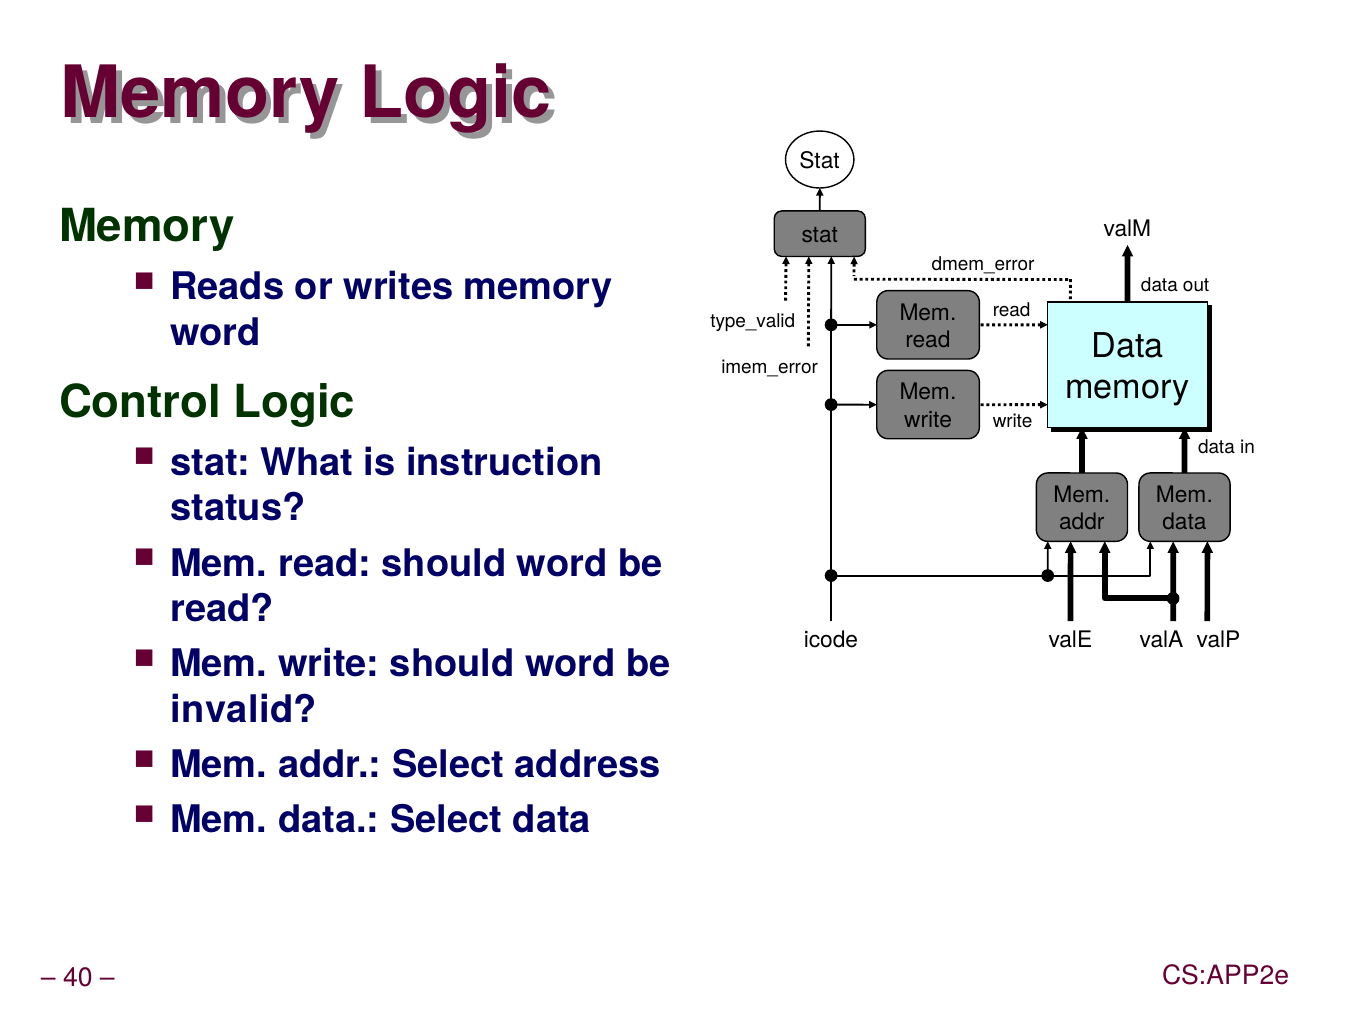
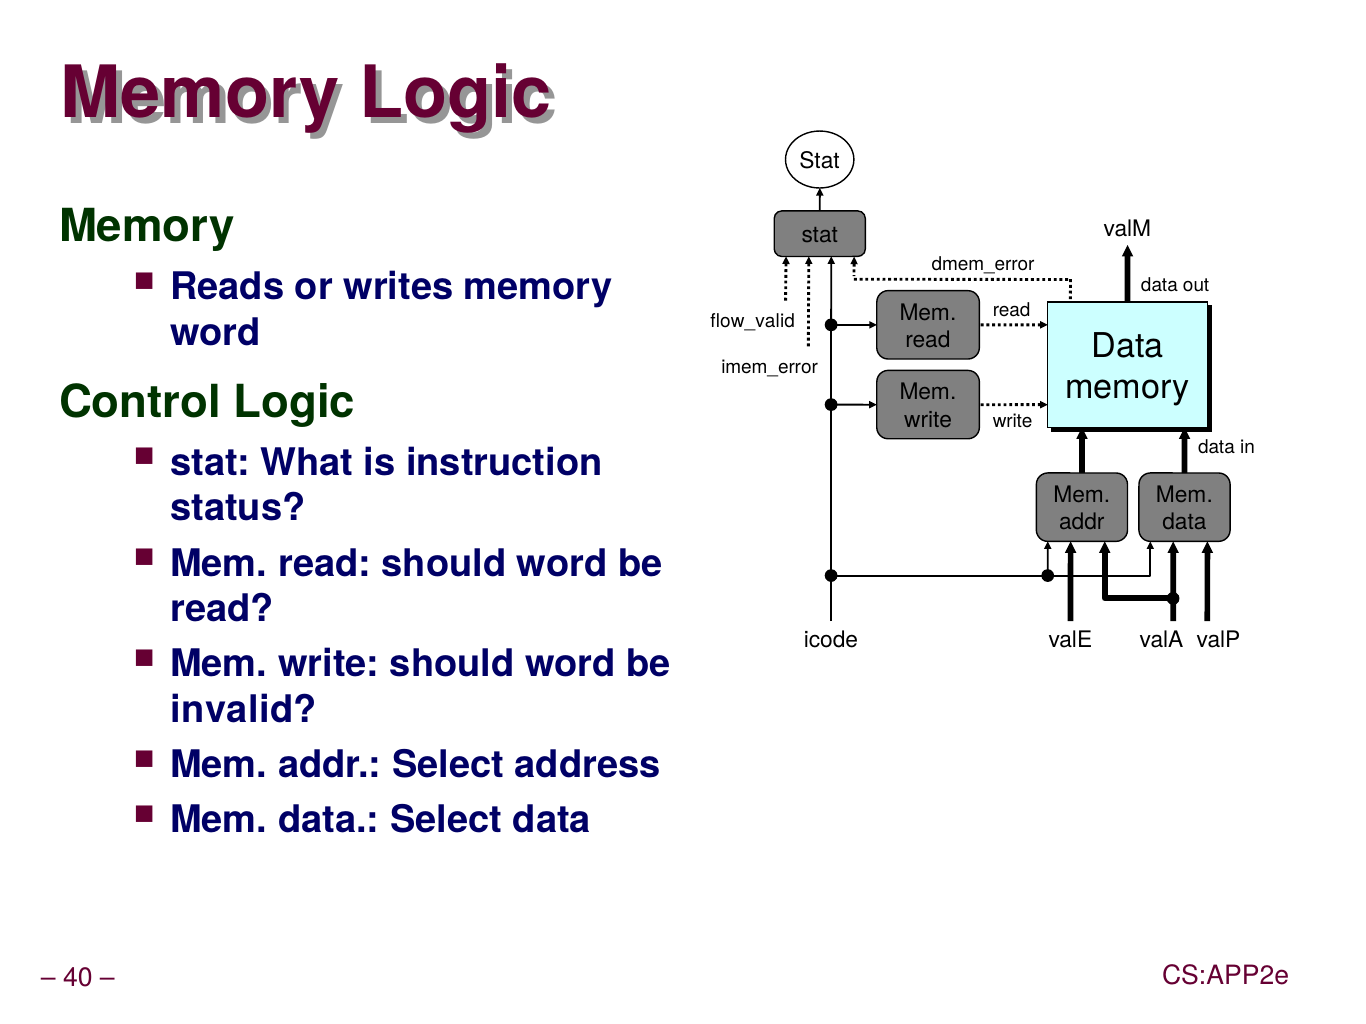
type_valid: type_valid -> flow_valid
